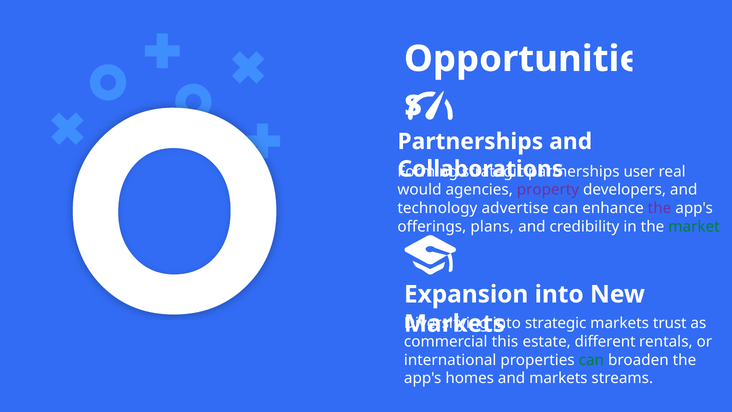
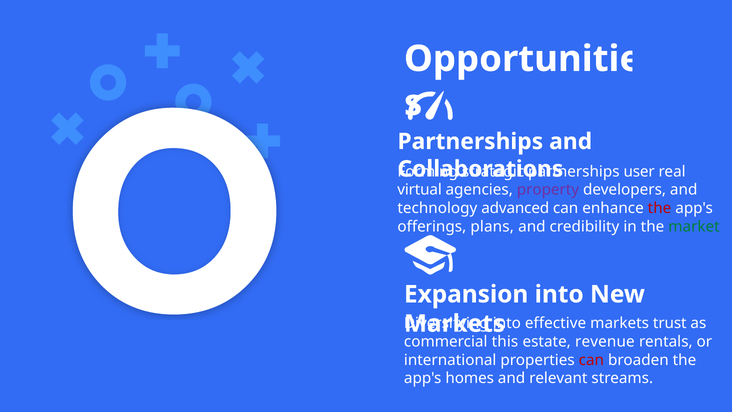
would: would -> virtual
advertise: advertise -> advanced
the at (660, 208) colour: purple -> red
strategic at (556, 323): strategic -> effective
different: different -> revenue
can at (591, 360) colour: green -> red
and markets: markets -> relevant
